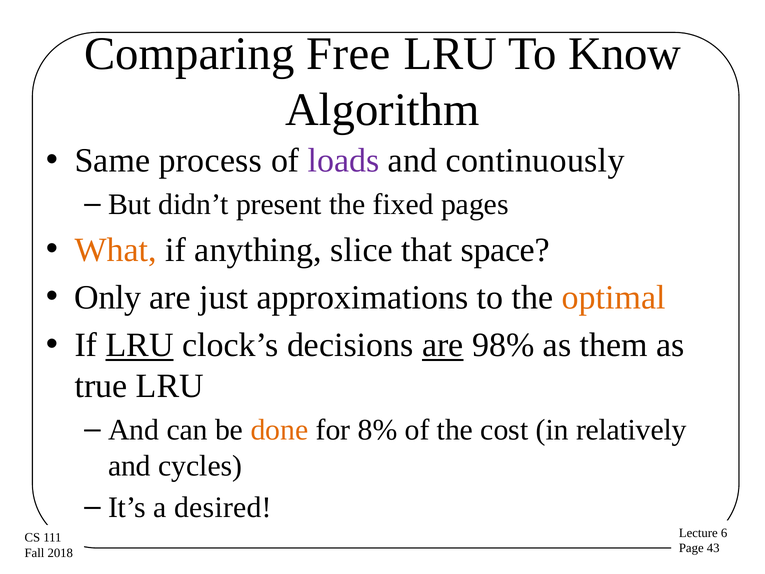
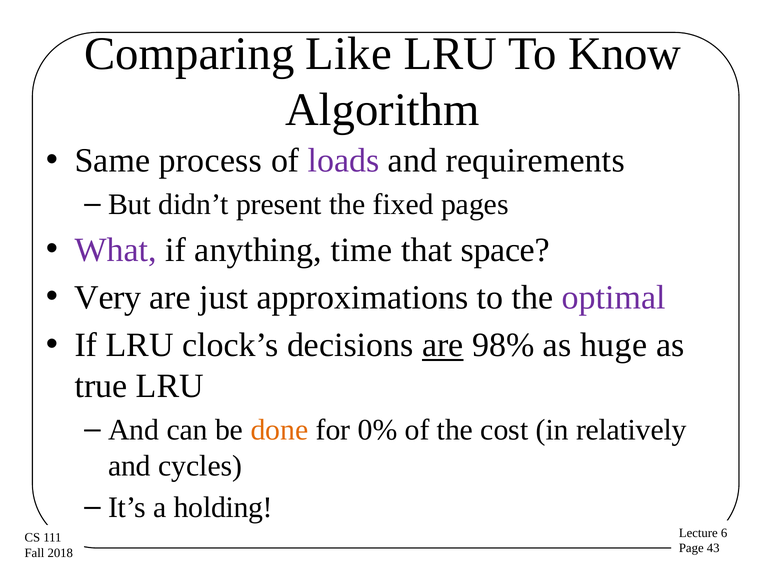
Free: Free -> Like
continuously: continuously -> requirements
What colour: orange -> purple
slice: slice -> time
Only: Only -> Very
optimal colour: orange -> purple
LRU at (140, 345) underline: present -> none
them: them -> huge
8%: 8% -> 0%
desired: desired -> holding
